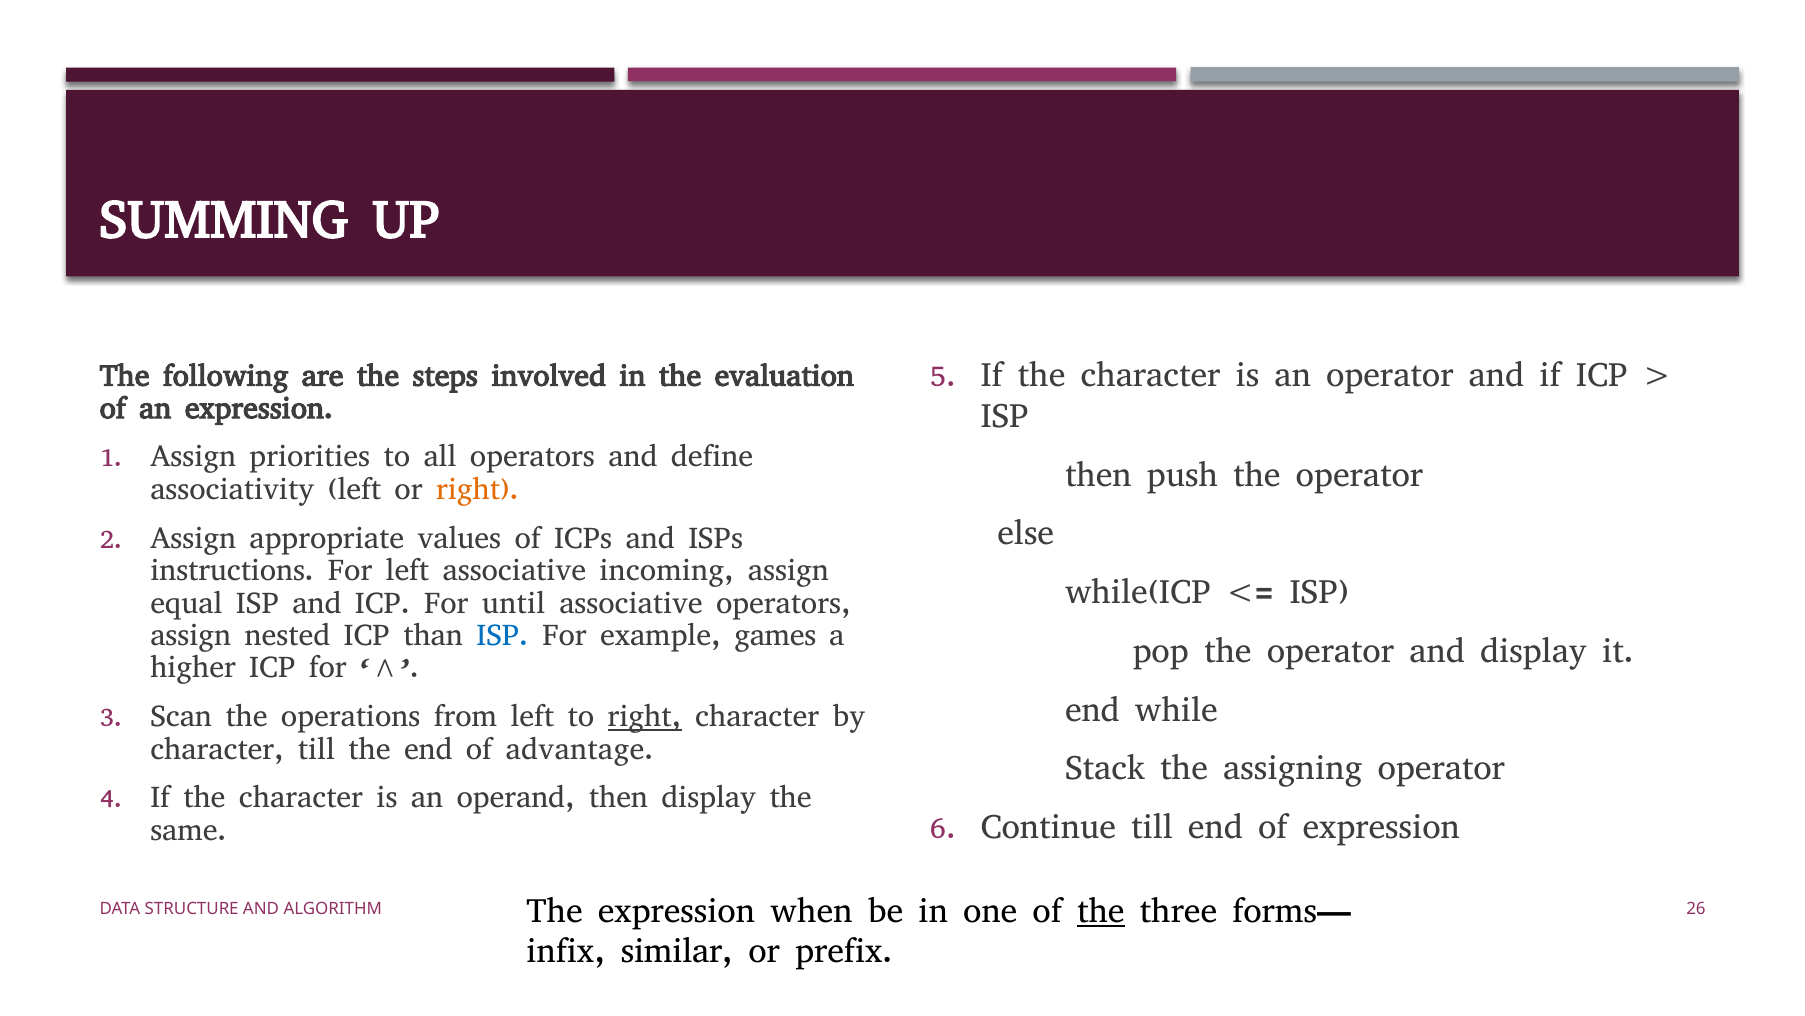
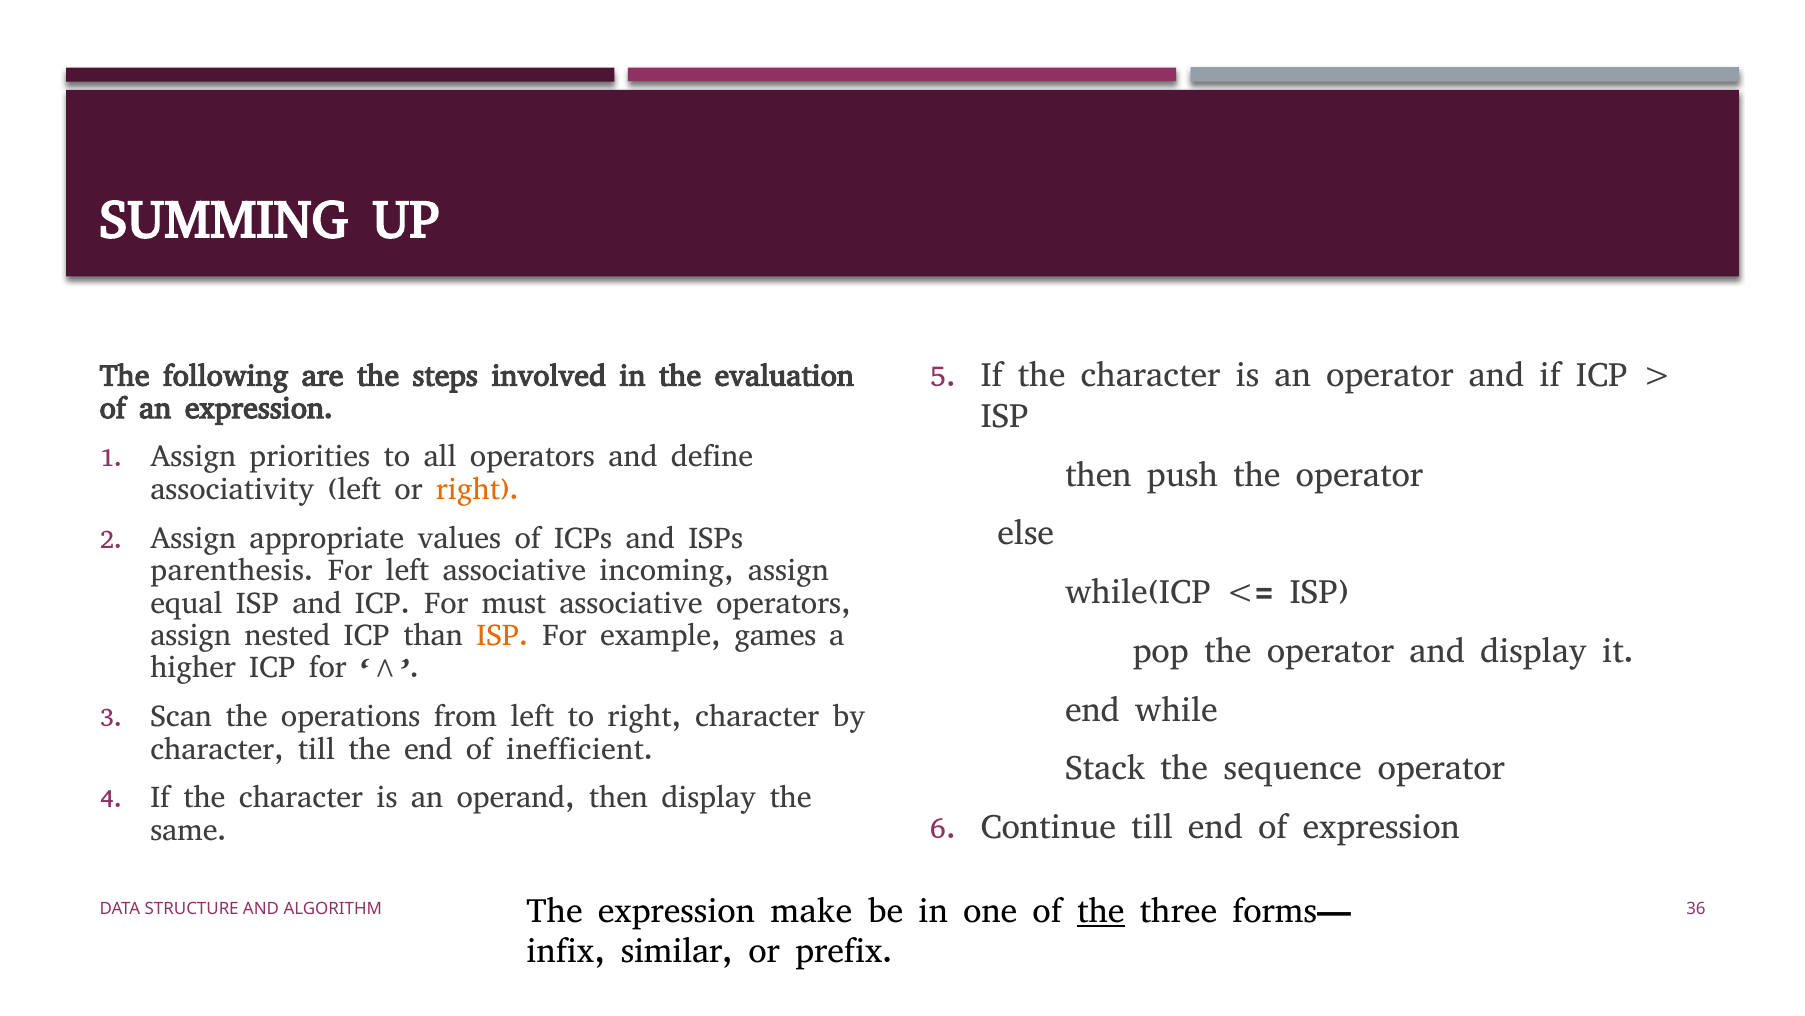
instructions: instructions -> parenthesis
until: until -> must
ISP at (503, 635) colour: blue -> orange
right at (645, 716) underline: present -> none
advantage: advantage -> inefficient
assigning: assigning -> sequence
when: when -> make
26: 26 -> 36
